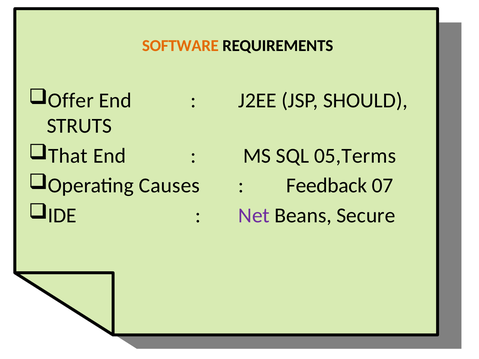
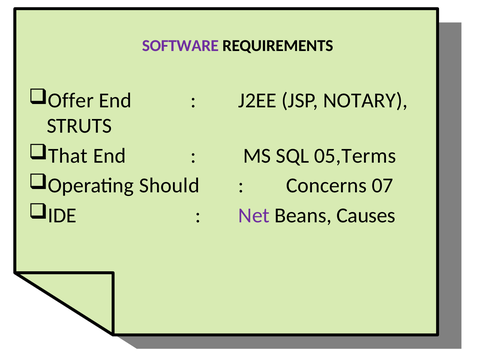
SOFTWARE colour: orange -> purple
SHOULD: SHOULD -> NOTARY
Causes: Causes -> Should
Feedback: Feedback -> Concerns
Secure: Secure -> Causes
